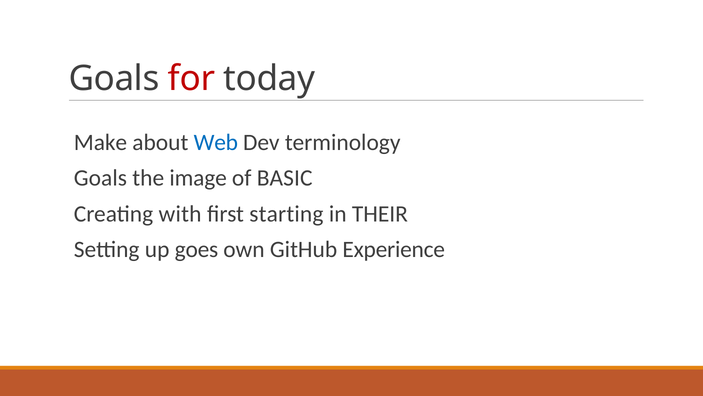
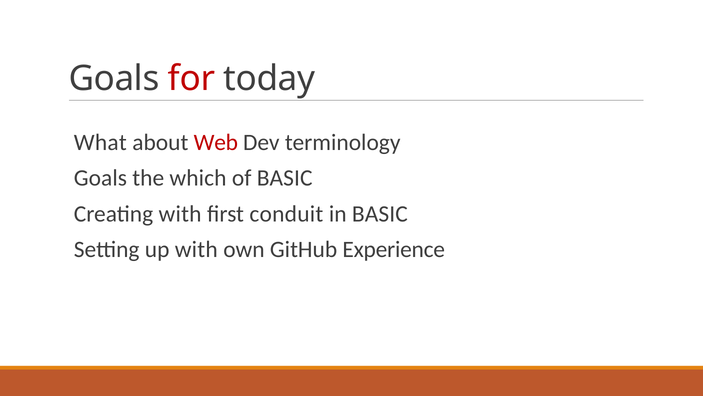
Make: Make -> What
Web colour: blue -> red
image: image -> which
starting: starting -> conduit
in THEIR: THEIR -> BASIC
up goes: goes -> with
